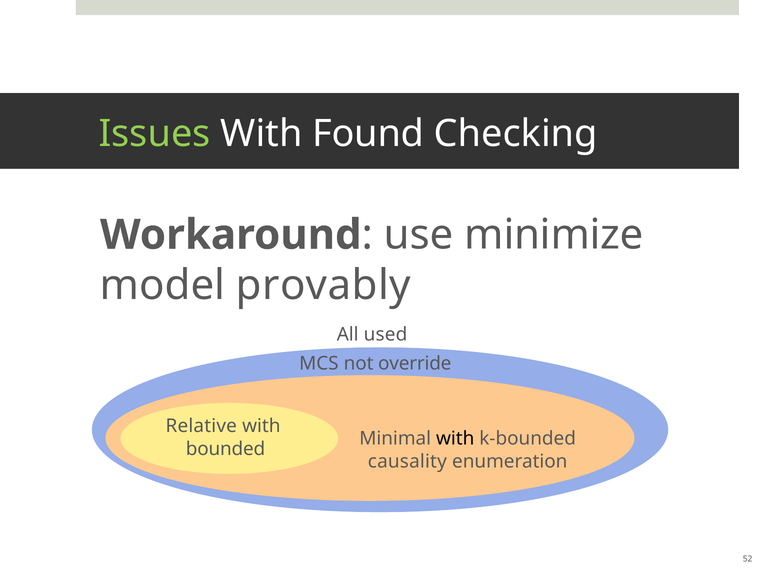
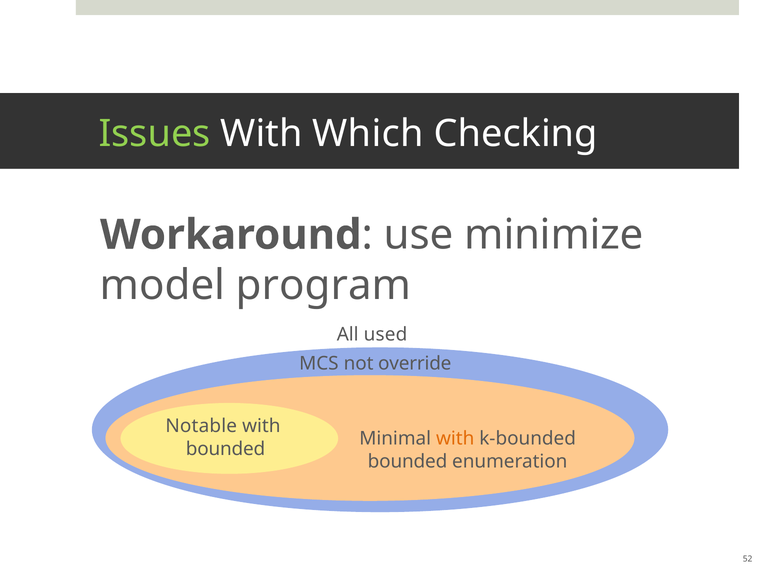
Found: Found -> Which
provably: provably -> program
Relative: Relative -> Notable
with at (455, 439) colour: black -> orange
causality at (407, 462): causality -> bounded
